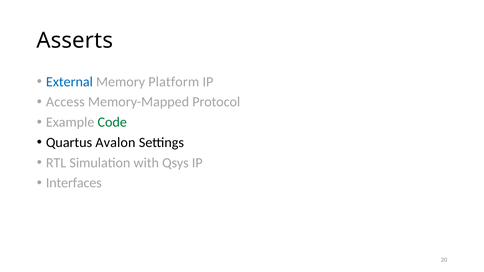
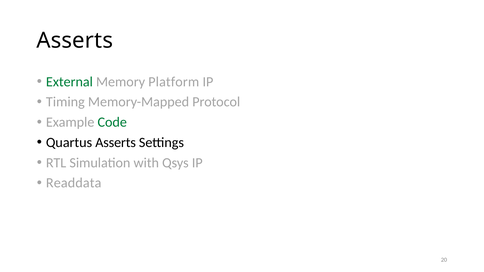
External colour: blue -> green
Access: Access -> Timing
Quartus Avalon: Avalon -> Asserts
Interfaces: Interfaces -> Readdata
